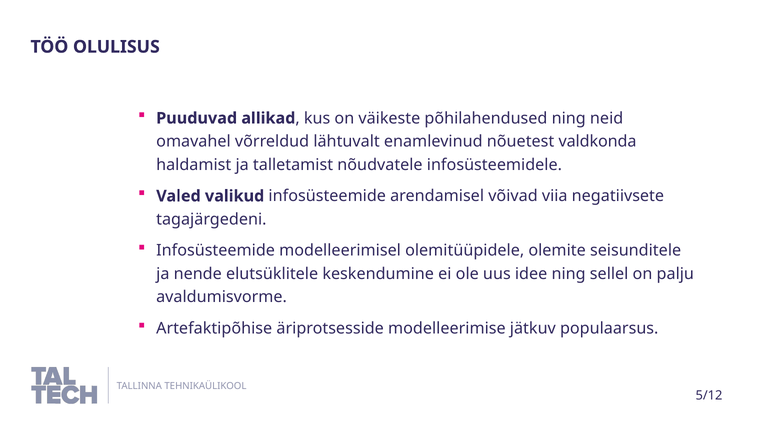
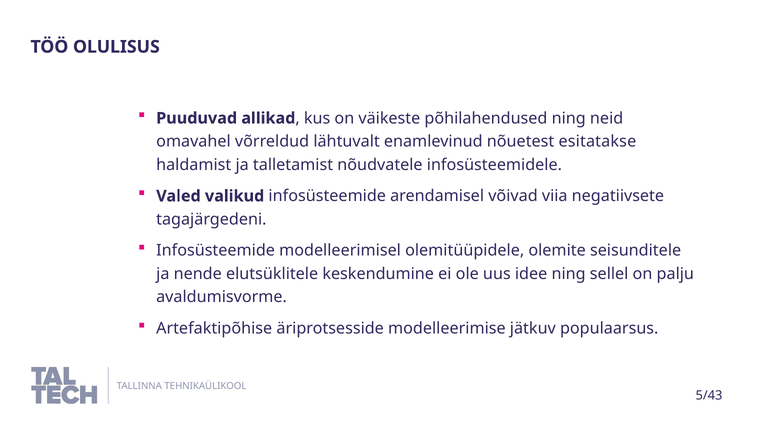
valdkonda: valdkonda -> esitatakse
5/12: 5/12 -> 5/43
